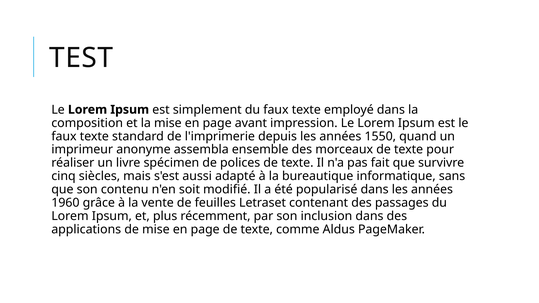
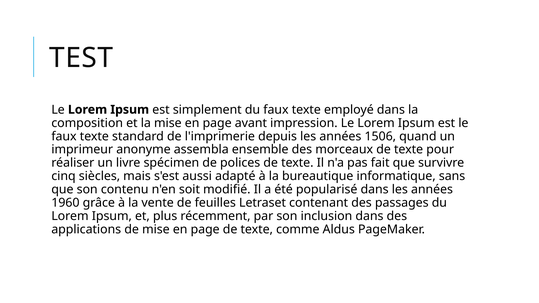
1550: 1550 -> 1506
